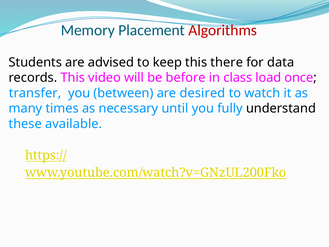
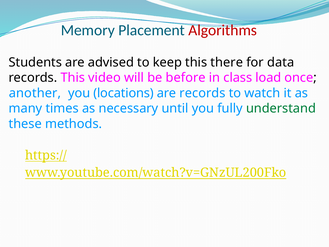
transfer: transfer -> another
between: between -> locations
are desired: desired -> records
understand colour: black -> green
available: available -> methods
